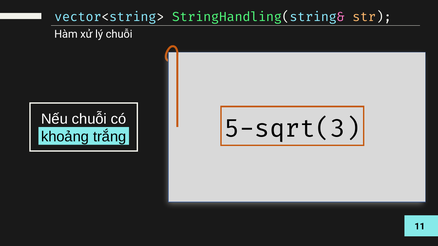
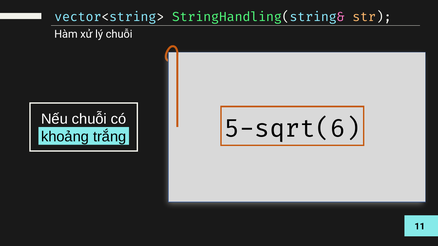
5-sqrt(3: 5-sqrt(3 -> 5-sqrt(6
